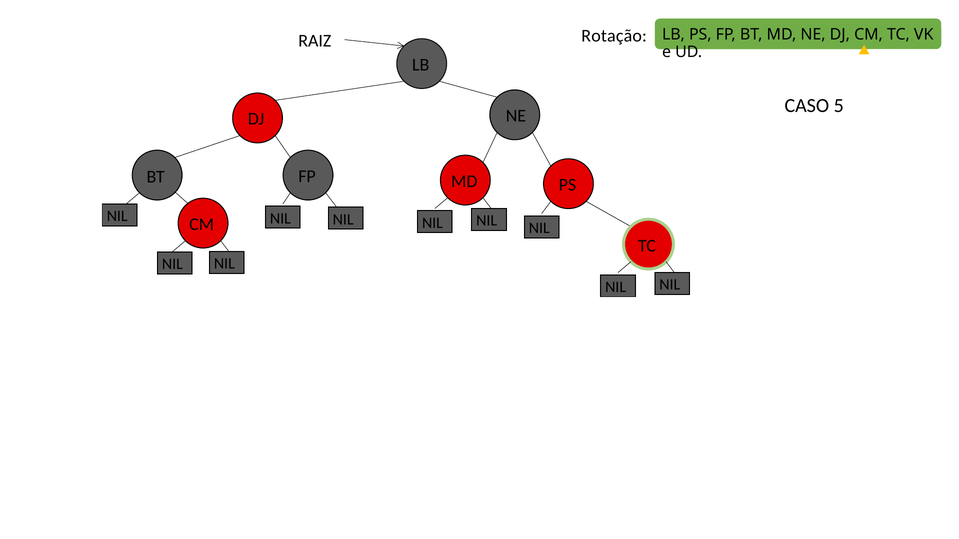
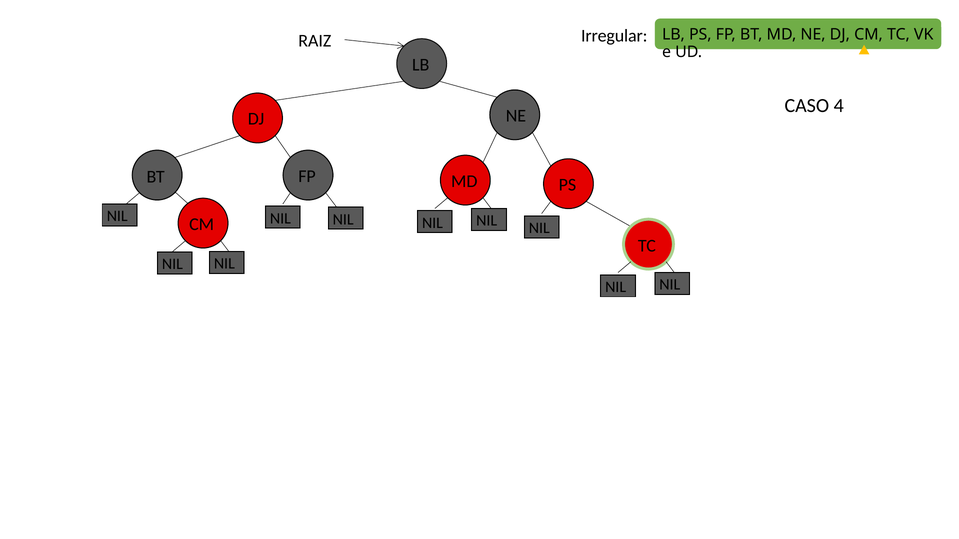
Rotação: Rotação -> Irregular
5: 5 -> 4
